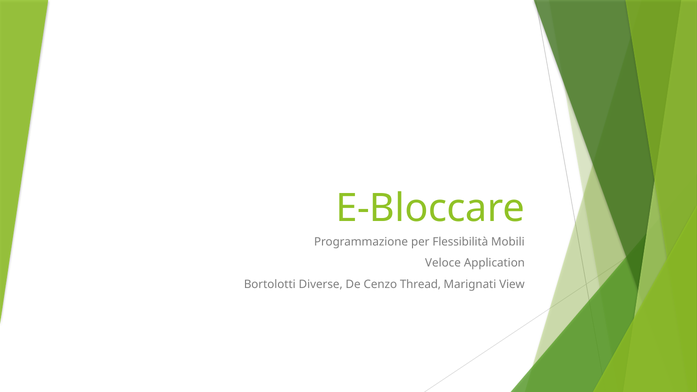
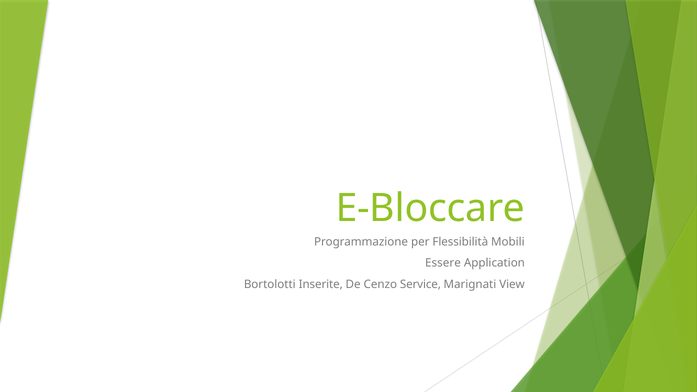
Veloce: Veloce -> Essere
Diverse: Diverse -> Inserite
Thread: Thread -> Service
